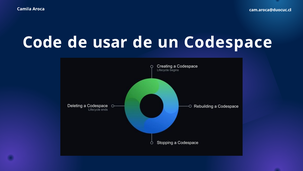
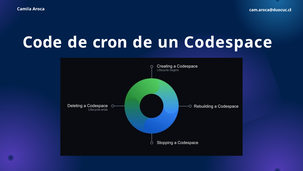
usar: usar -> cron
